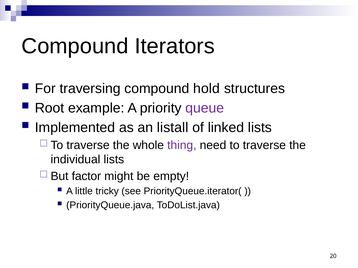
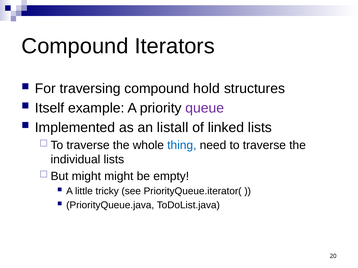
Root: Root -> Itself
thing colour: purple -> blue
But factor: factor -> might
